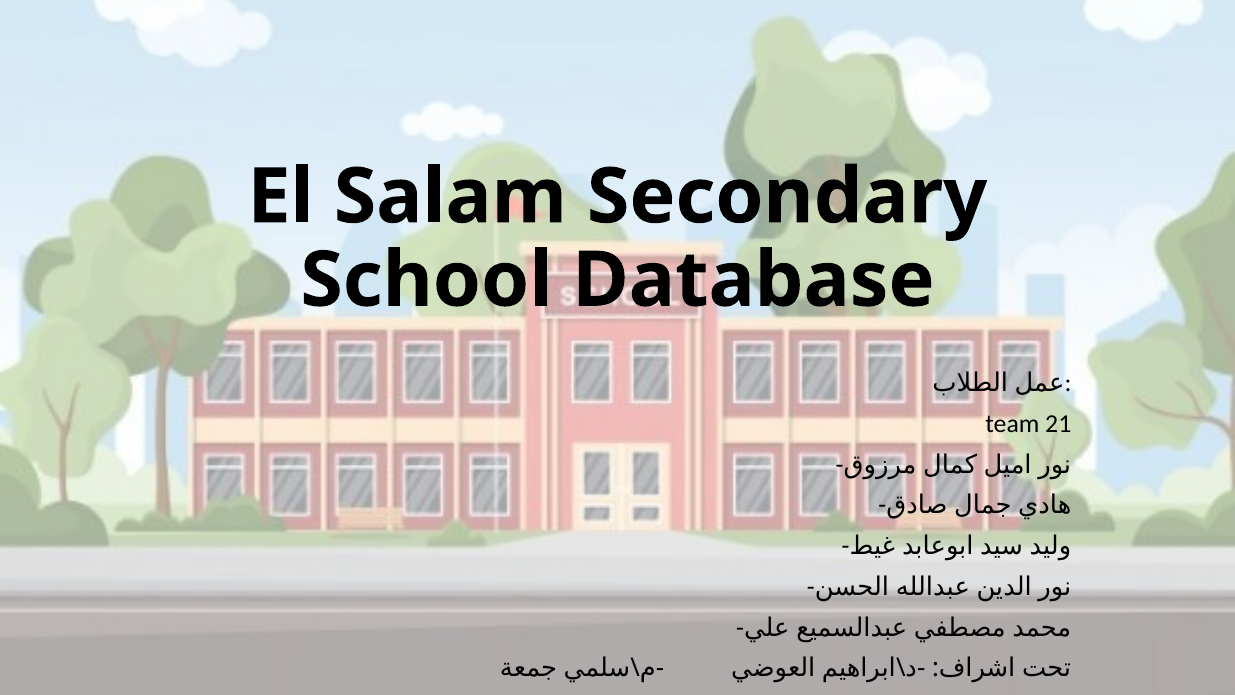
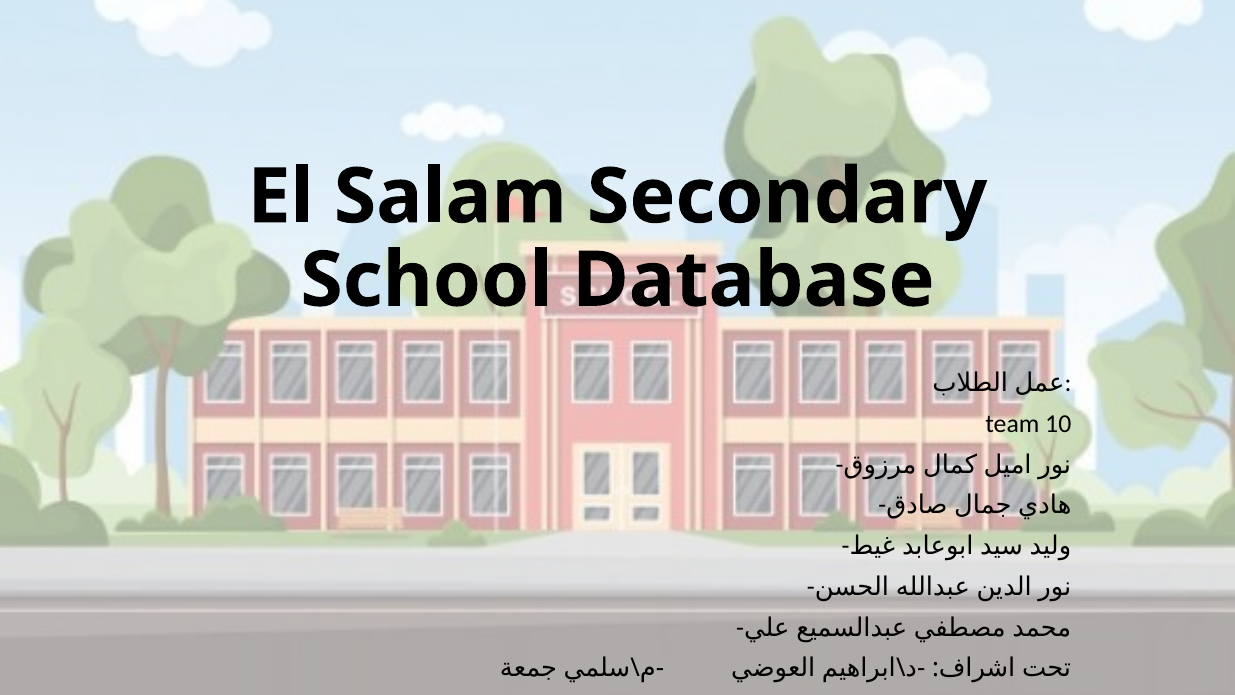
21: 21 -> 10
